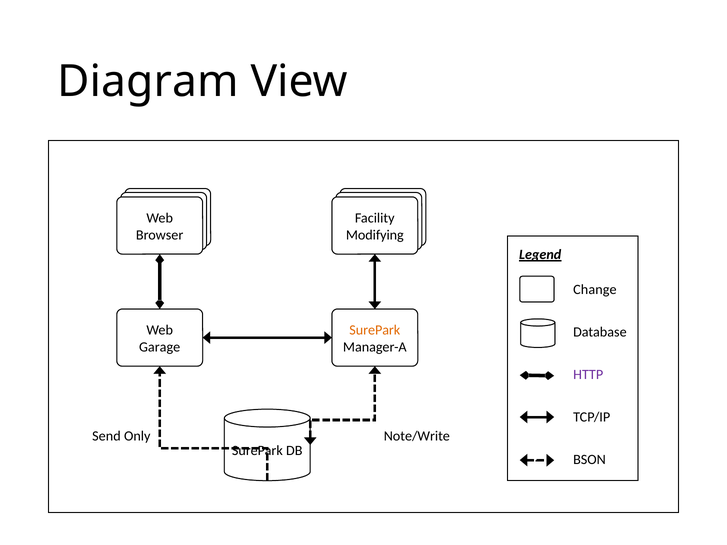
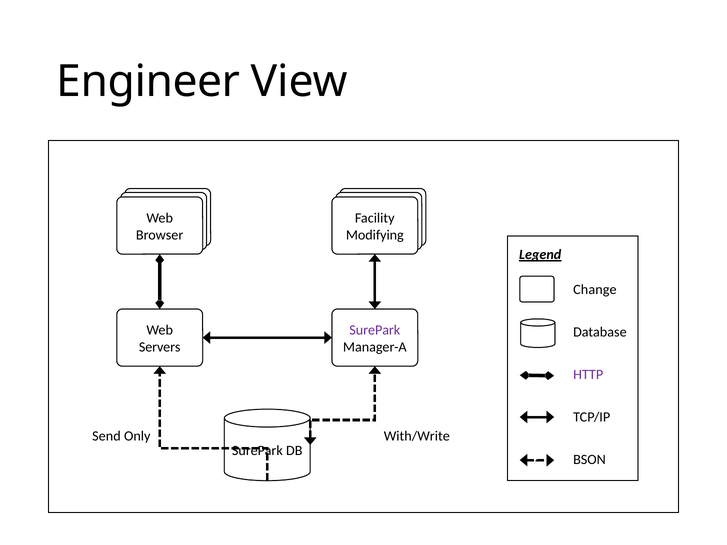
Diagram: Diagram -> Engineer
SurePark at (375, 330) colour: orange -> purple
Garage: Garage -> Servers
Note/Write: Note/Write -> With/Write
